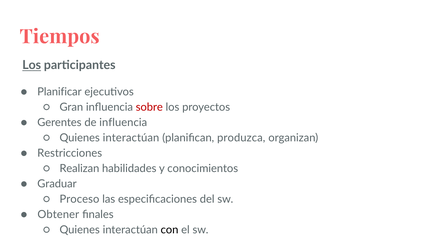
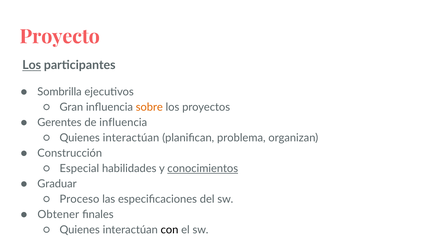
Tiempos: Tiempos -> Proyecto
Planificar: Planificar -> Sombrilla
sobre colour: red -> orange
produzca: produzca -> problema
Restricciones: Restricciones -> Construcción
Realizan: Realizan -> Especial
conocimientos underline: none -> present
